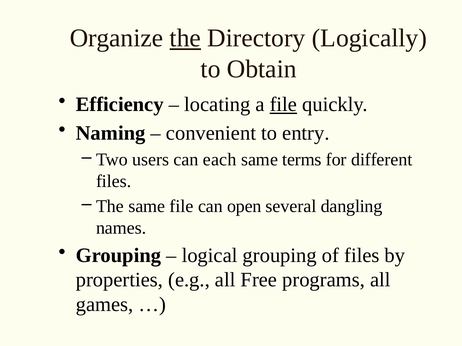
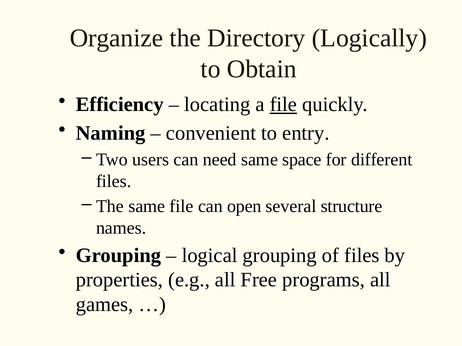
the at (185, 38) underline: present -> none
each: each -> need
terms: terms -> space
dangling: dangling -> structure
